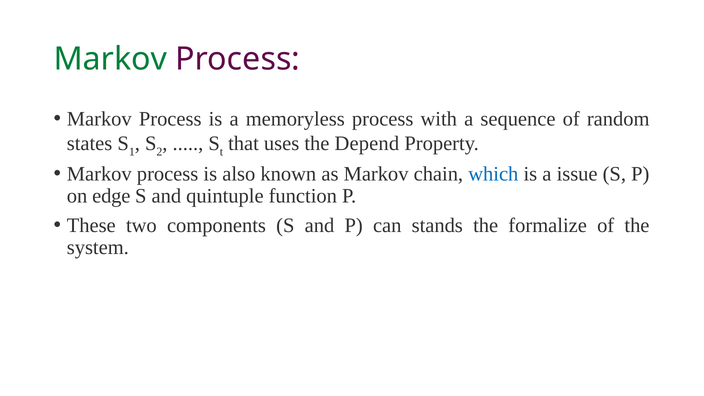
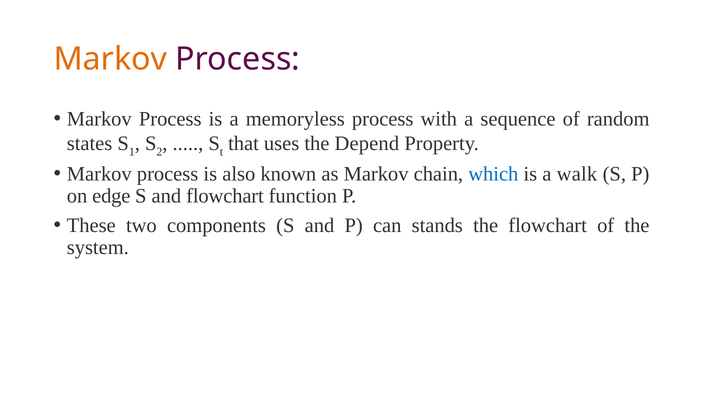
Markov at (110, 59) colour: green -> orange
issue: issue -> walk
and quintuple: quintuple -> flowchart
the formalize: formalize -> flowchart
